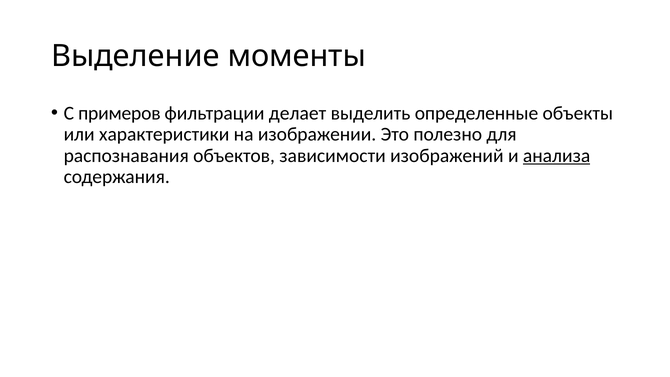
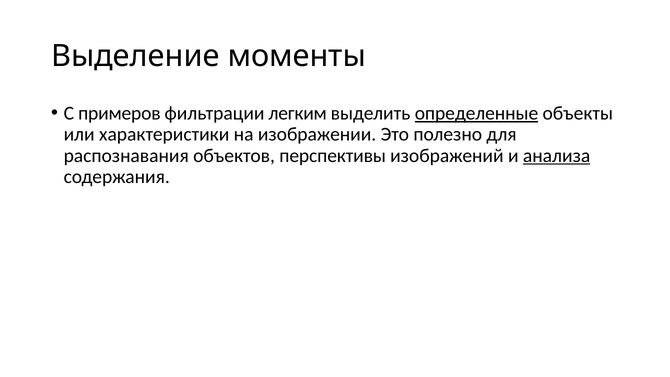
делает: делает -> легким
определенные underline: none -> present
зависимости: зависимости -> перспективы
